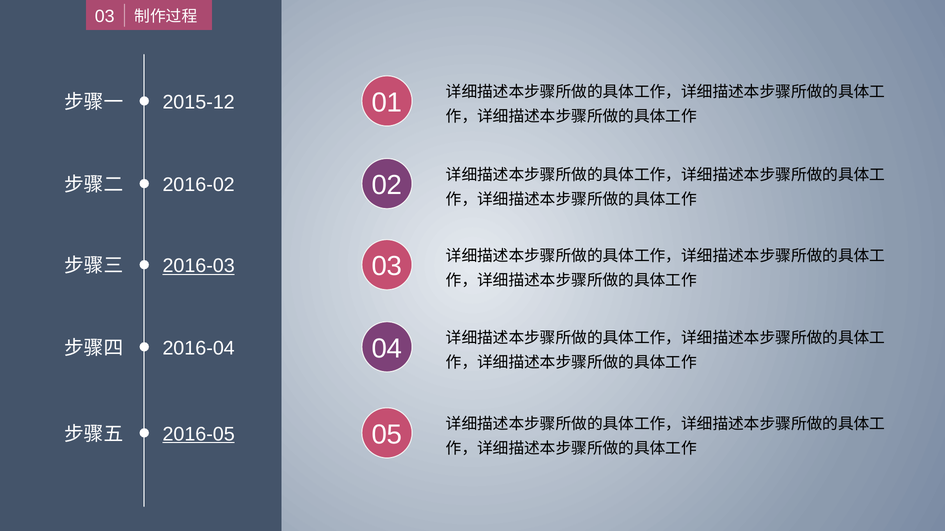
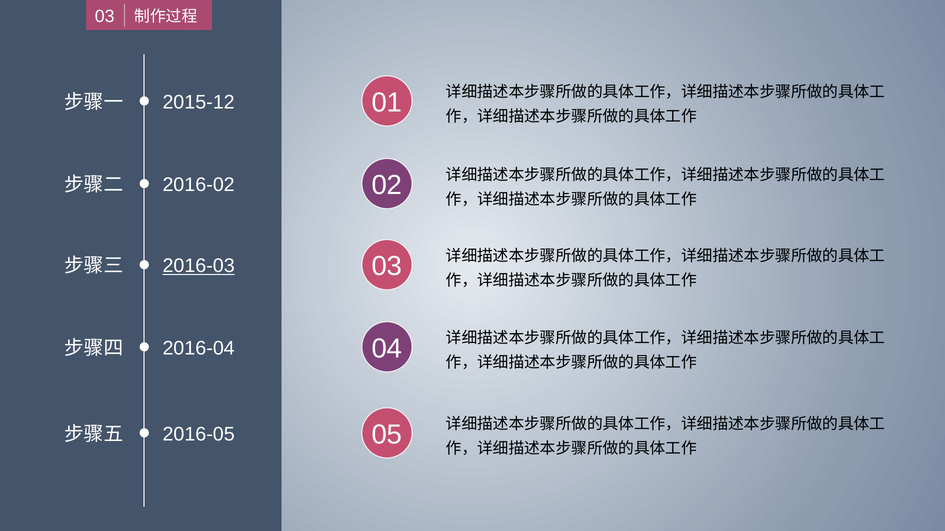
2016-05 underline: present -> none
